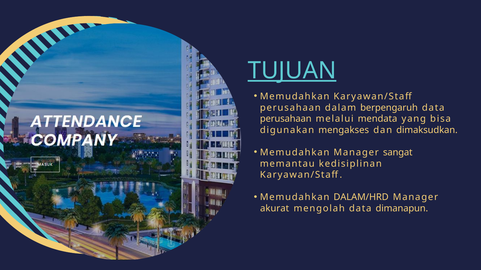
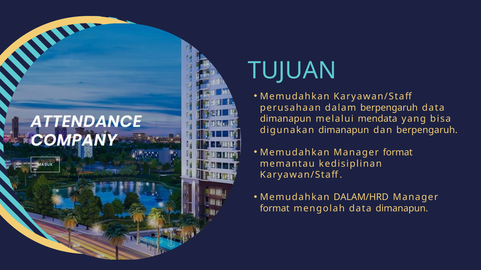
TUJUAN underline: present -> none
perusahaan at (286, 119): perusahaan -> dimanapun
digunakan mengakses: mengakses -> dimanapun
dan dimaksudkan: dimaksudkan -> berpengaruh
Memudahkan Manager sangat: sangat -> format
akurat at (275, 209): akurat -> format
